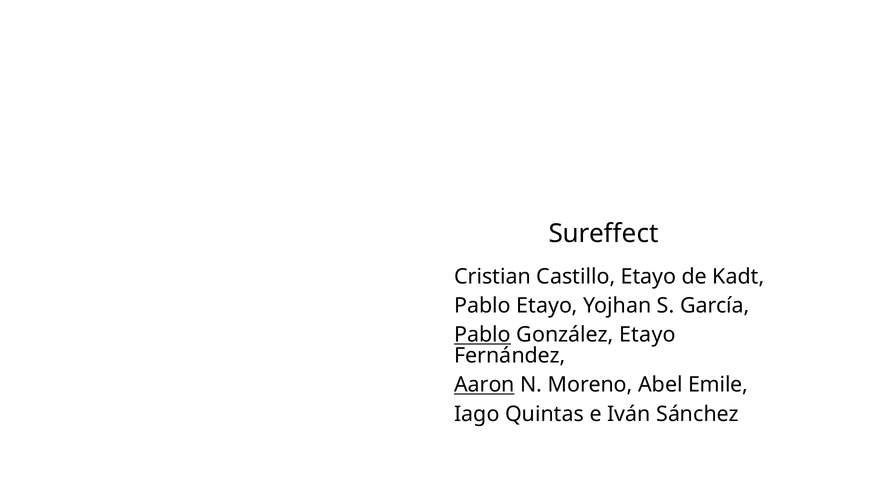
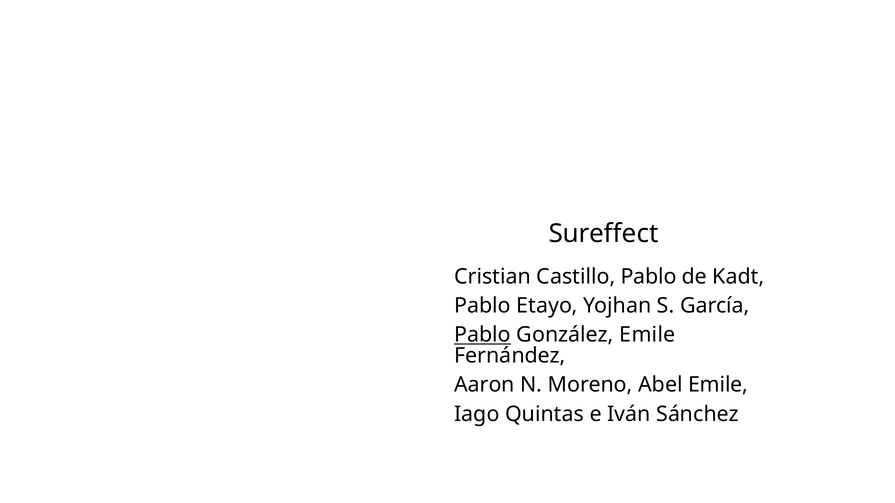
Castillo Etayo: Etayo -> Pablo
González Etayo: Etayo -> Emile
Aaron underline: present -> none
